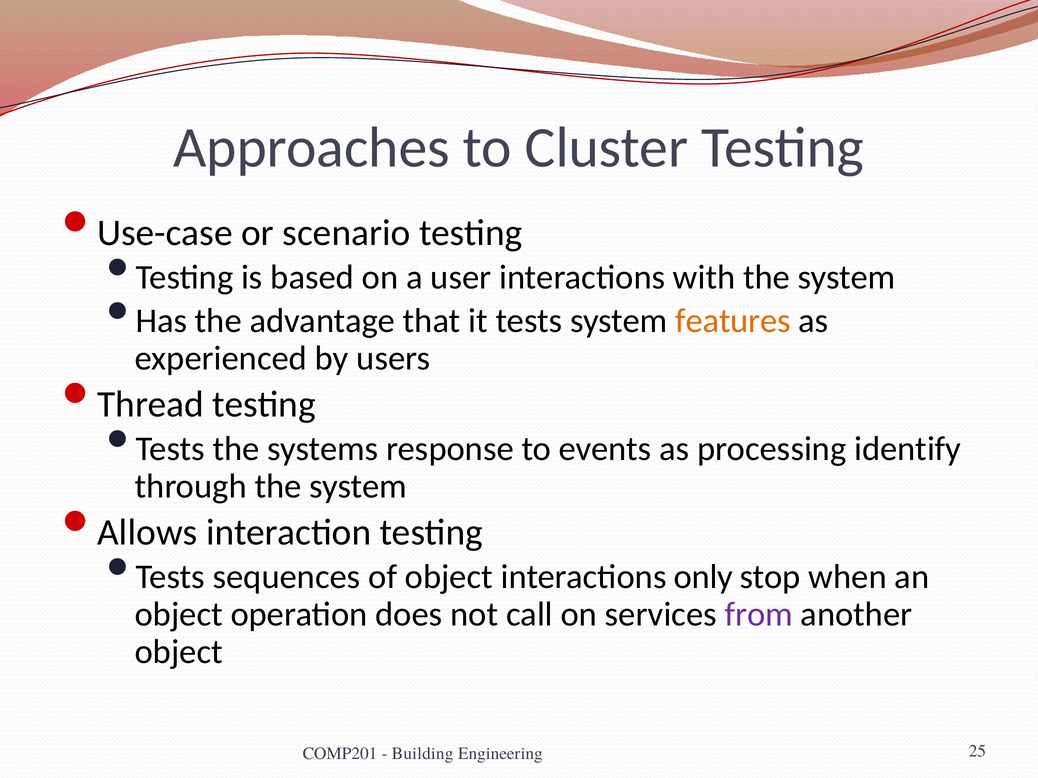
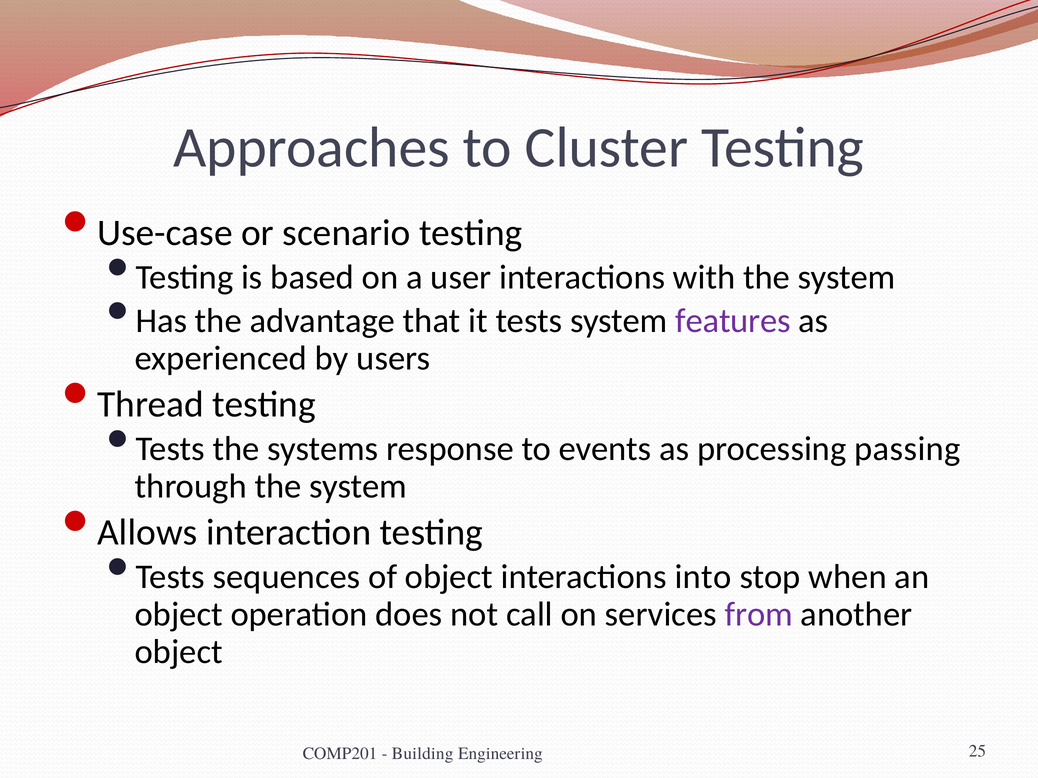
features colour: orange -> purple
identify: identify -> passing
only: only -> into
